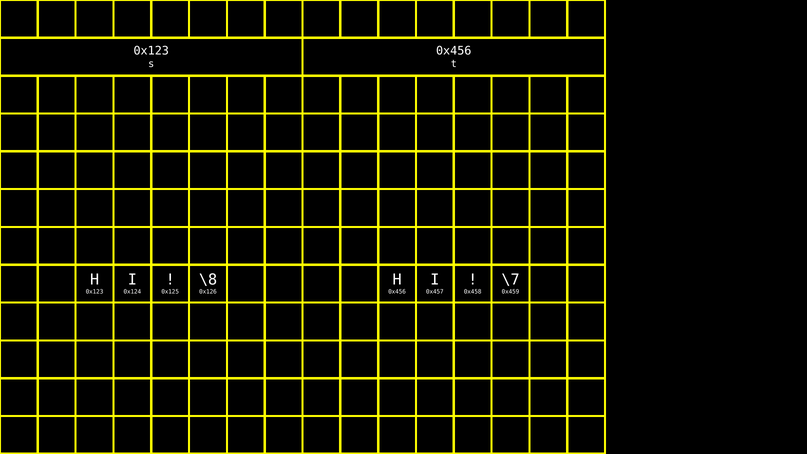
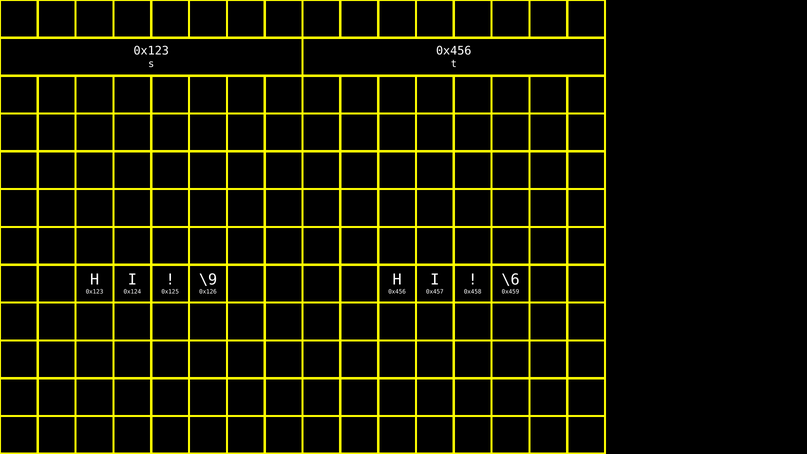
\8: \8 -> \9
\7: \7 -> \6
